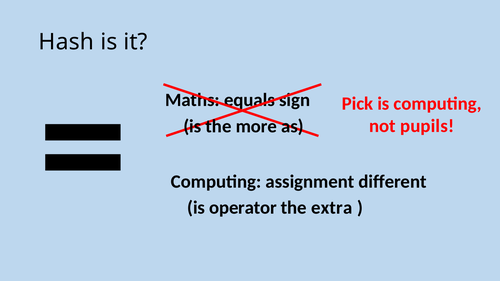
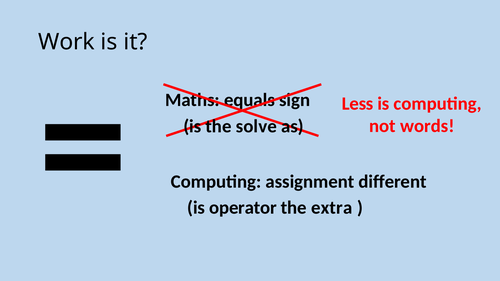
Hash: Hash -> Work
Pick: Pick -> Less
pupils: pupils -> words
more: more -> solve
